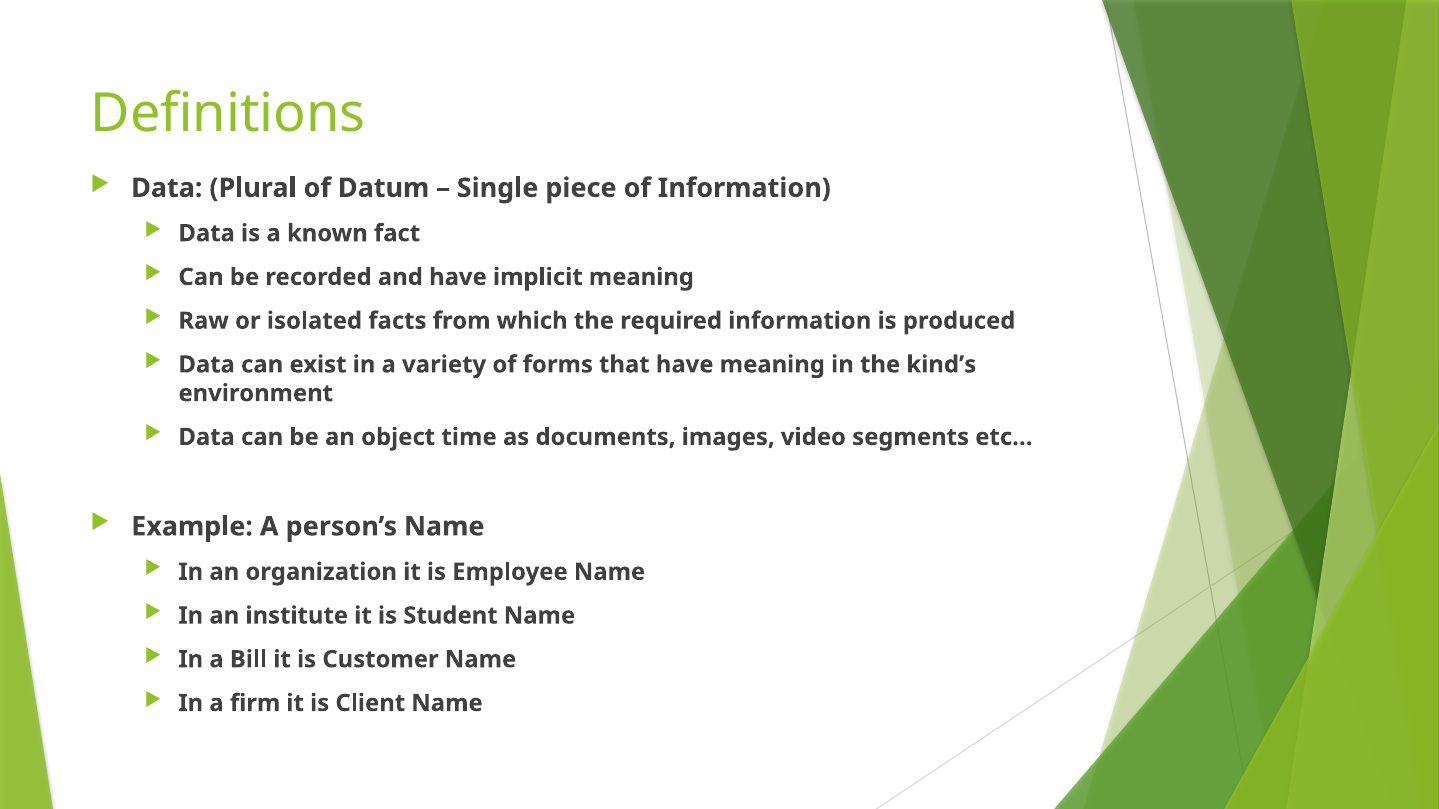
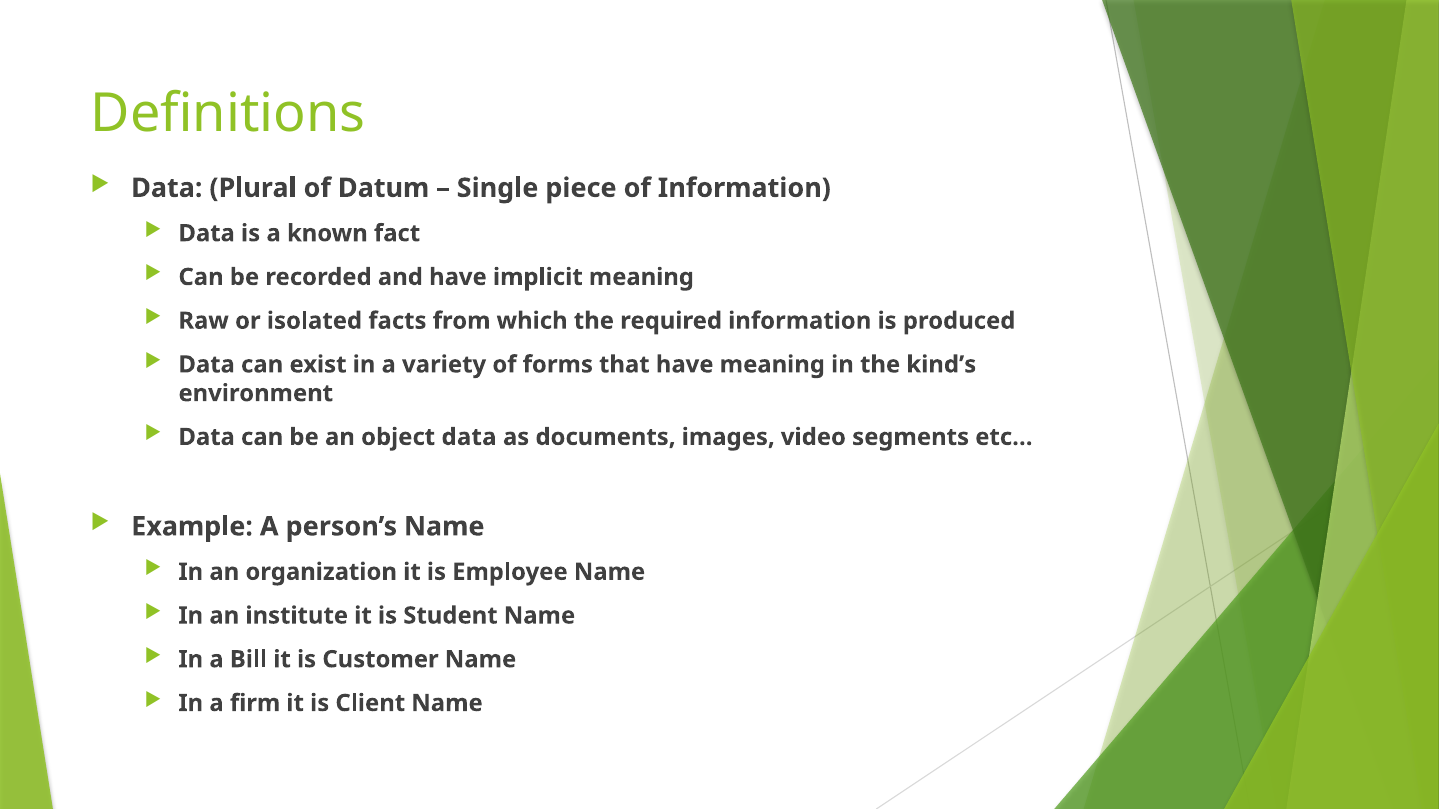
object time: time -> data
